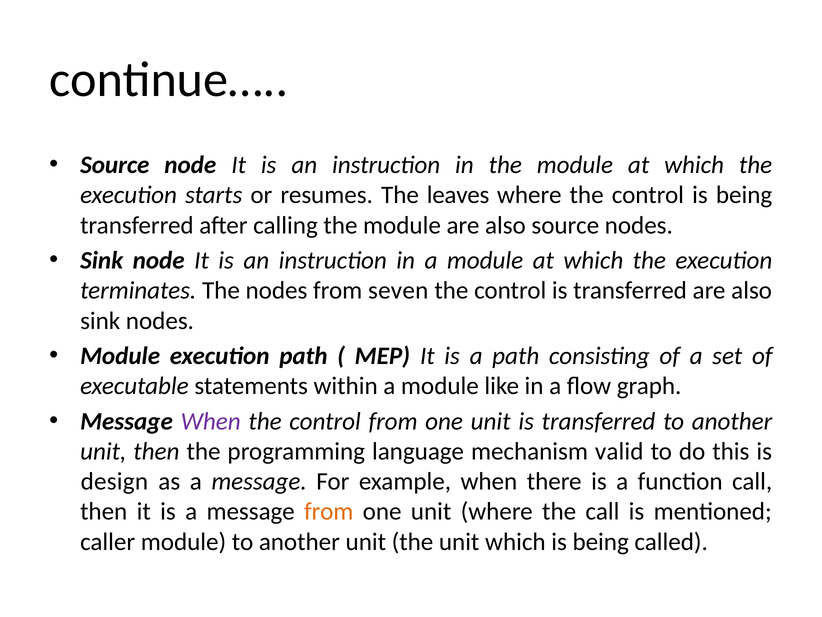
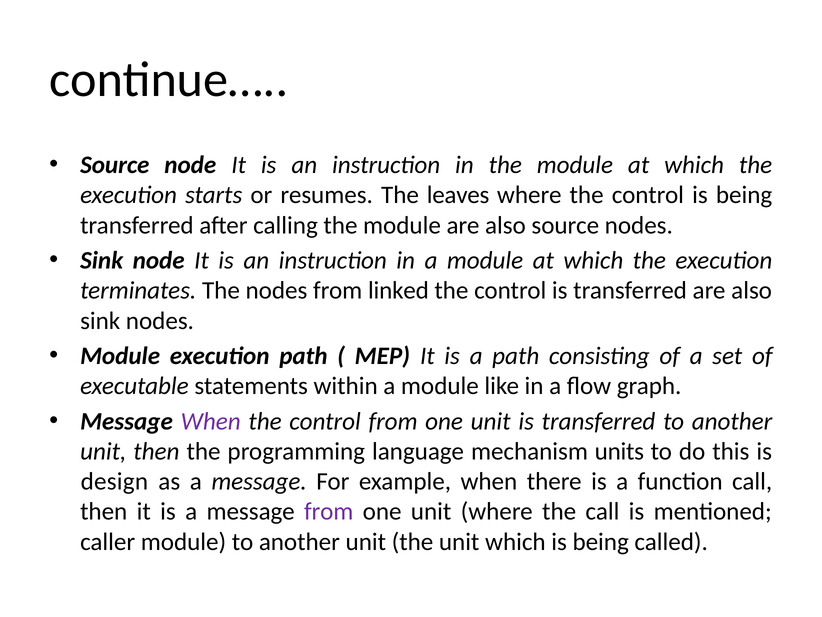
seven: seven -> linked
valid: valid -> units
from at (329, 511) colour: orange -> purple
